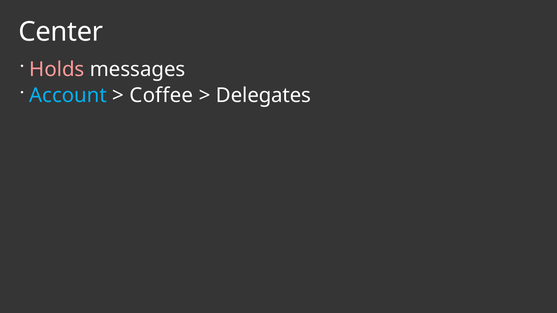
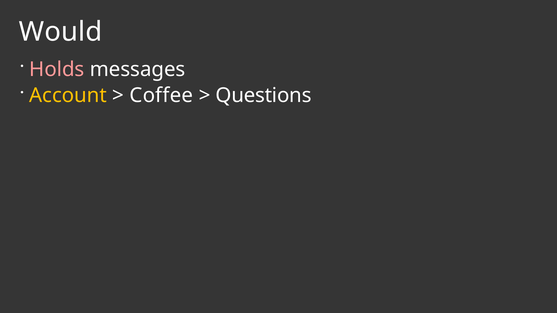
Center: Center -> Would
Account colour: light blue -> yellow
Delegates: Delegates -> Questions
